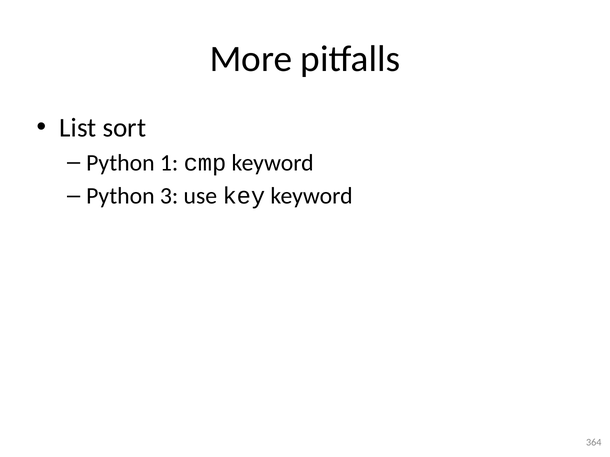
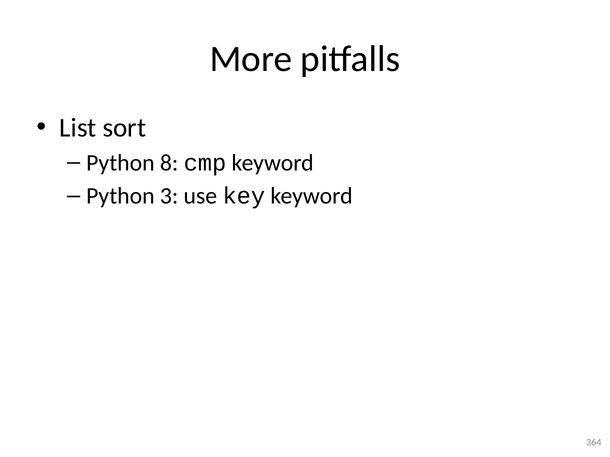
1: 1 -> 8
